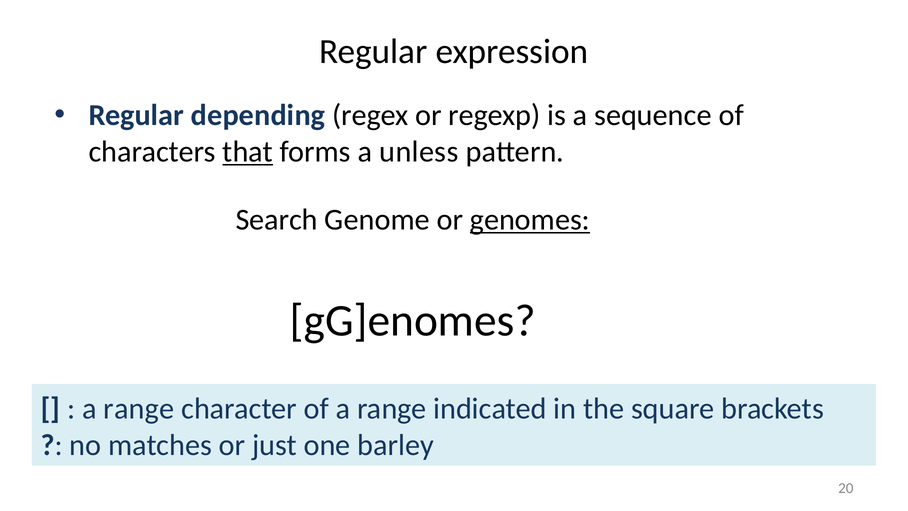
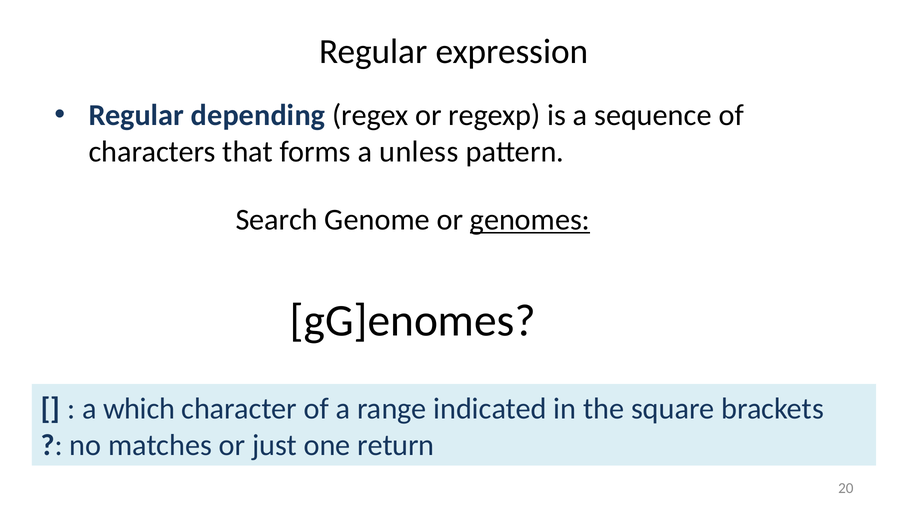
that underline: present -> none
range at (139, 409): range -> which
barley: barley -> return
